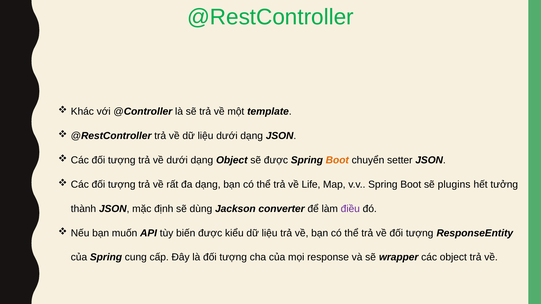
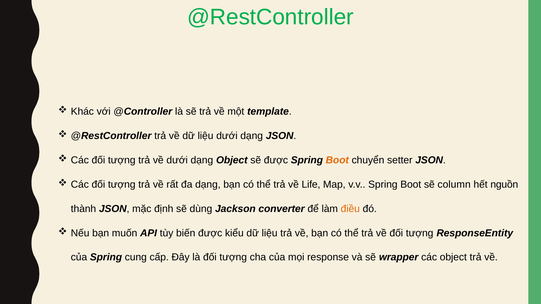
plugins: plugins -> column
tưởng: tưởng -> nguồn
điều colour: purple -> orange
